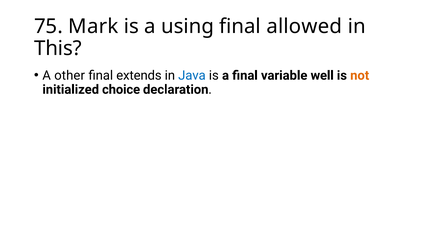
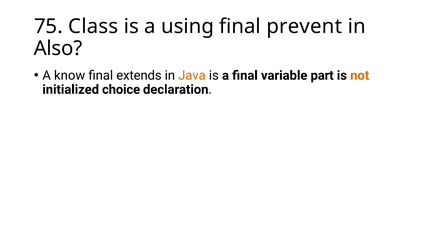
Mark: Mark -> Class
allowed: allowed -> prevent
This: This -> Also
other: other -> know
Java colour: blue -> orange
well: well -> part
